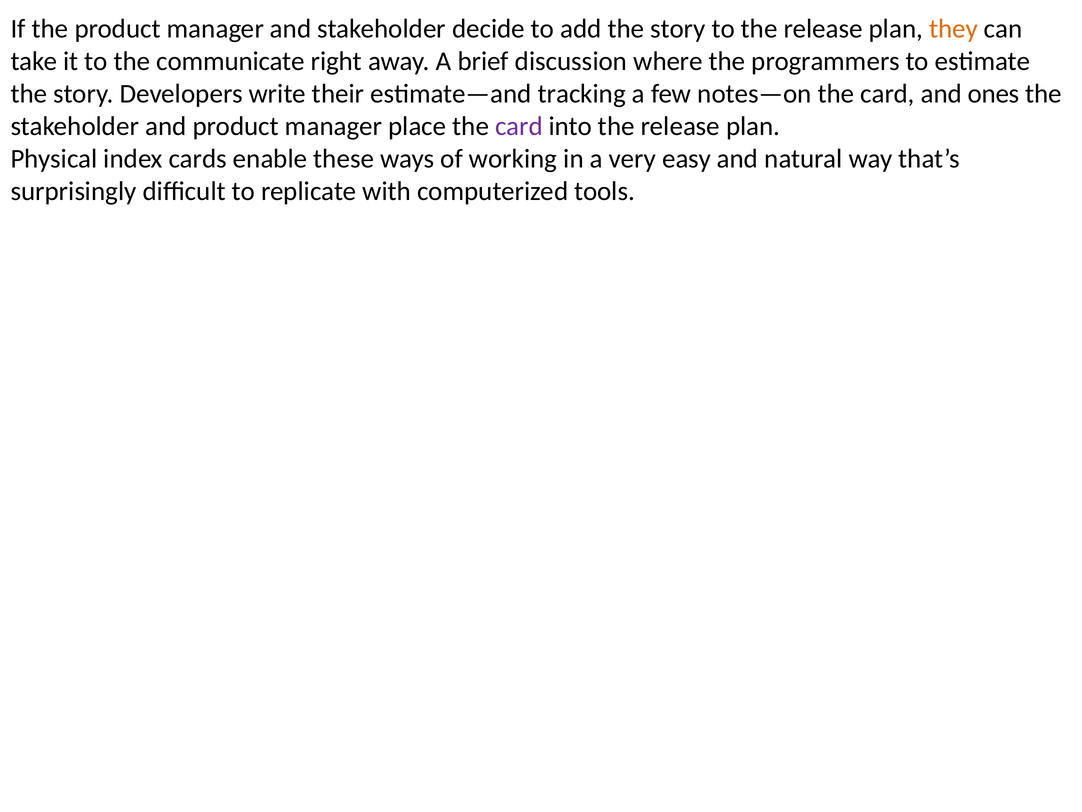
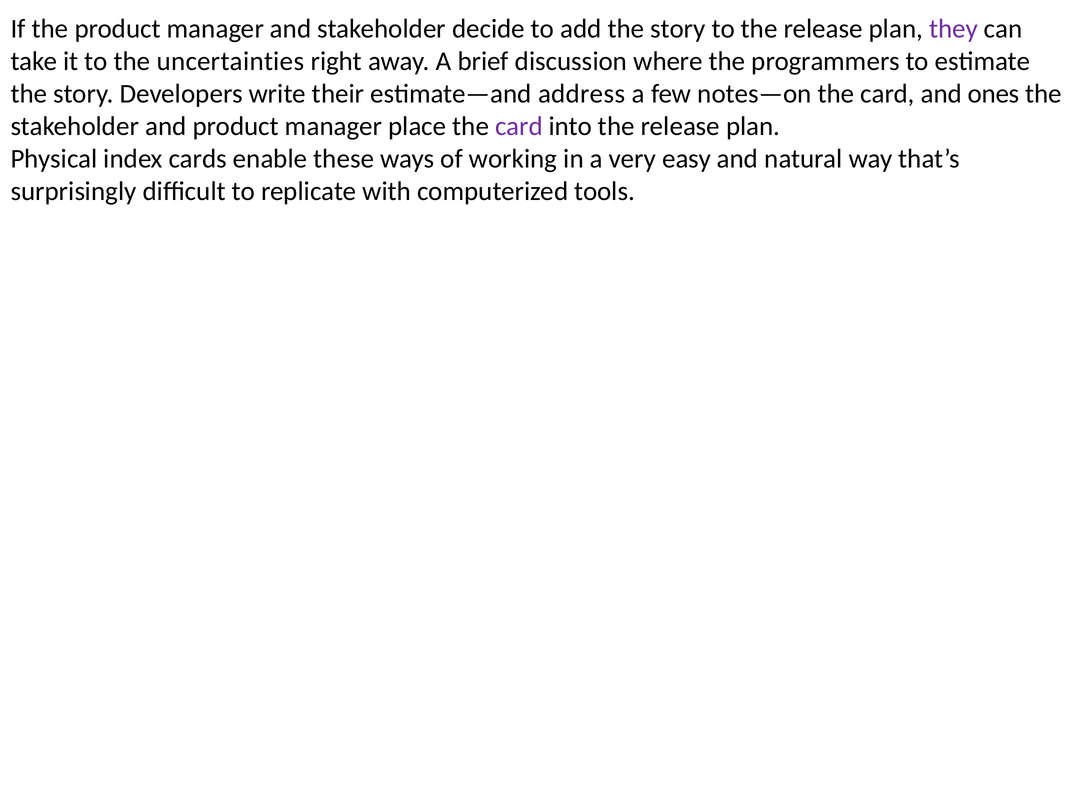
they colour: orange -> purple
communicate: communicate -> uncertainties
tracking: tracking -> address
